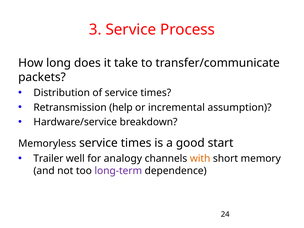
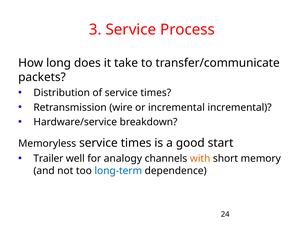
help: help -> wire
incremental assumption: assumption -> incremental
long-term colour: purple -> blue
